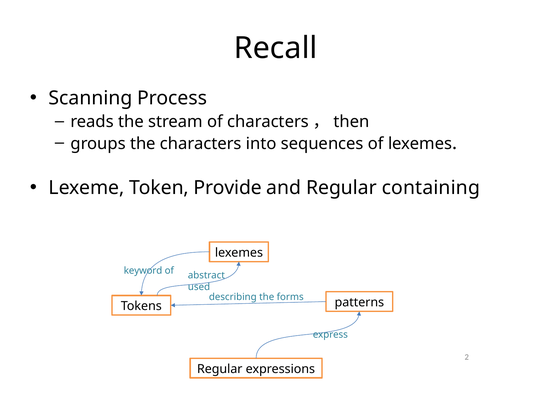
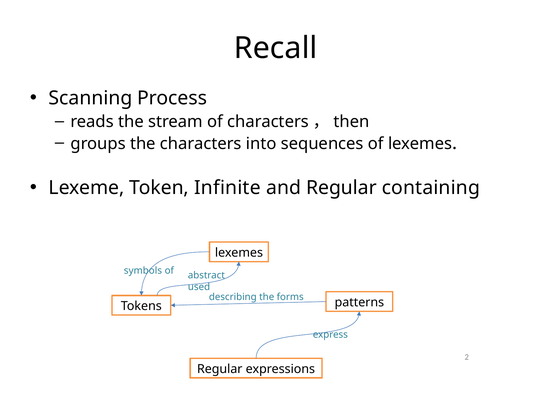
Provide: Provide -> Infinite
keyword: keyword -> symbols
